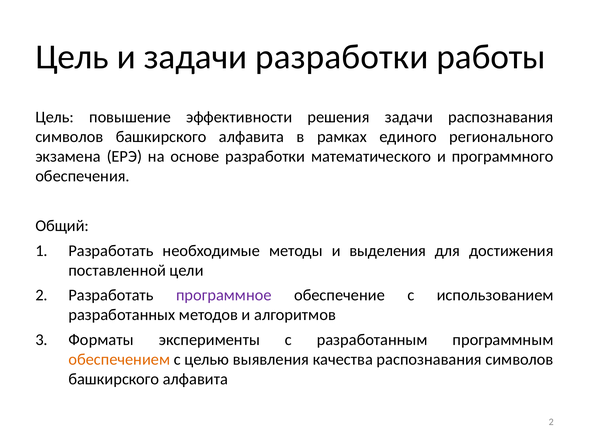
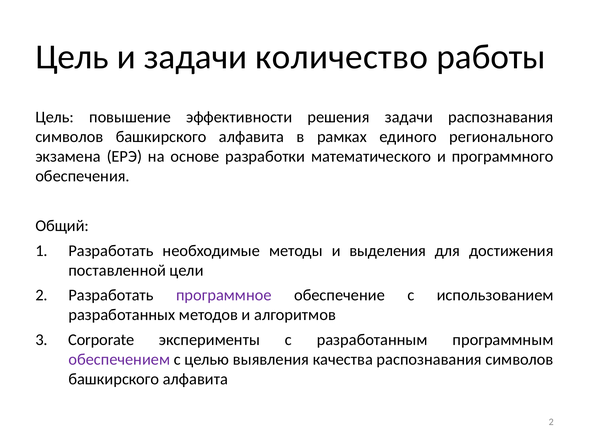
задачи разработки: разработки -> количество
Форматы: Форматы -> Corporate
обеспечением colour: orange -> purple
